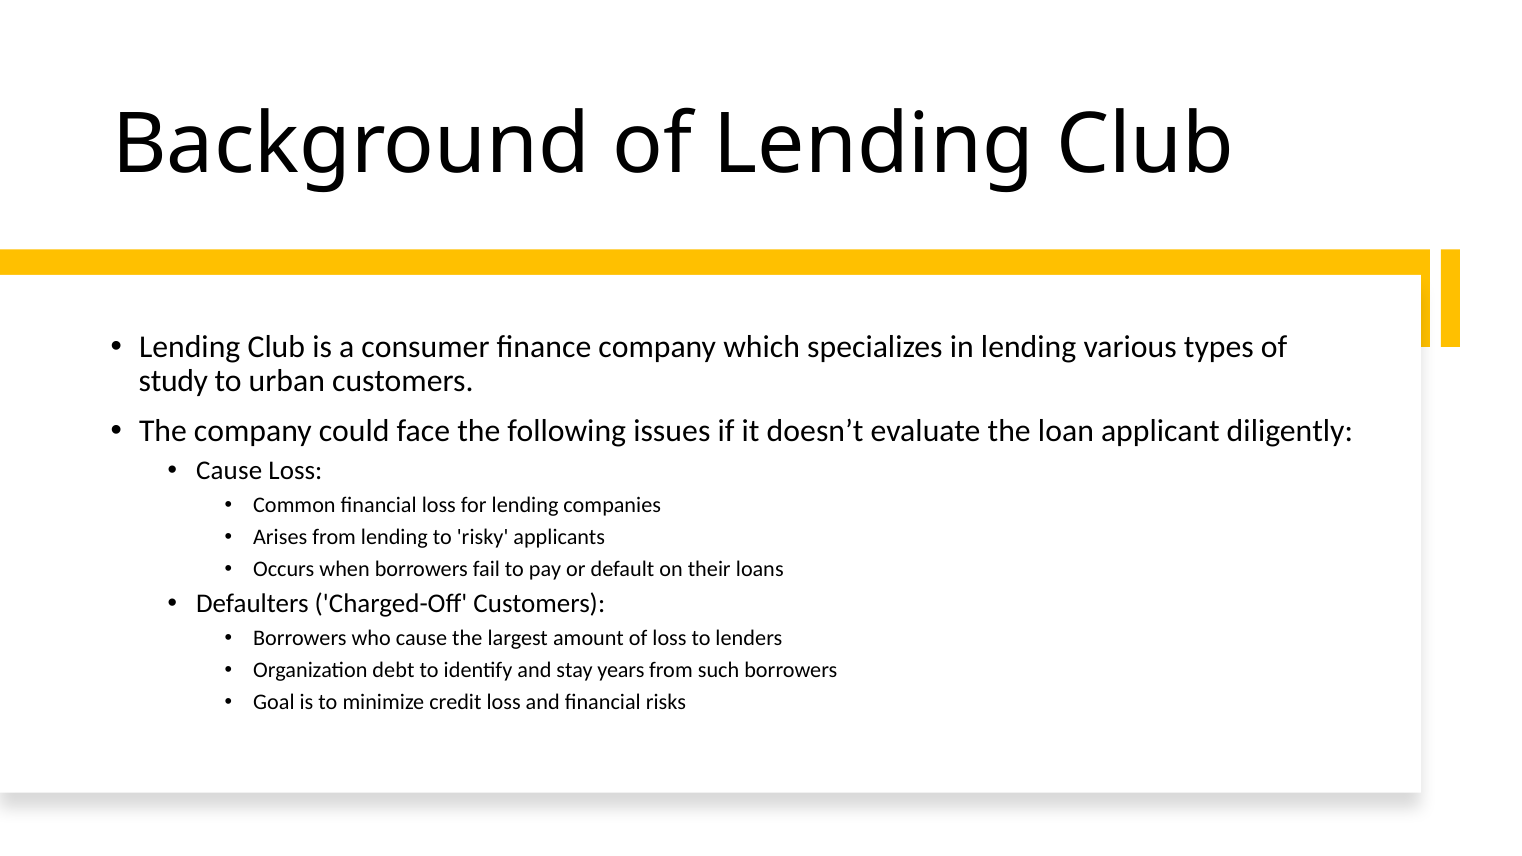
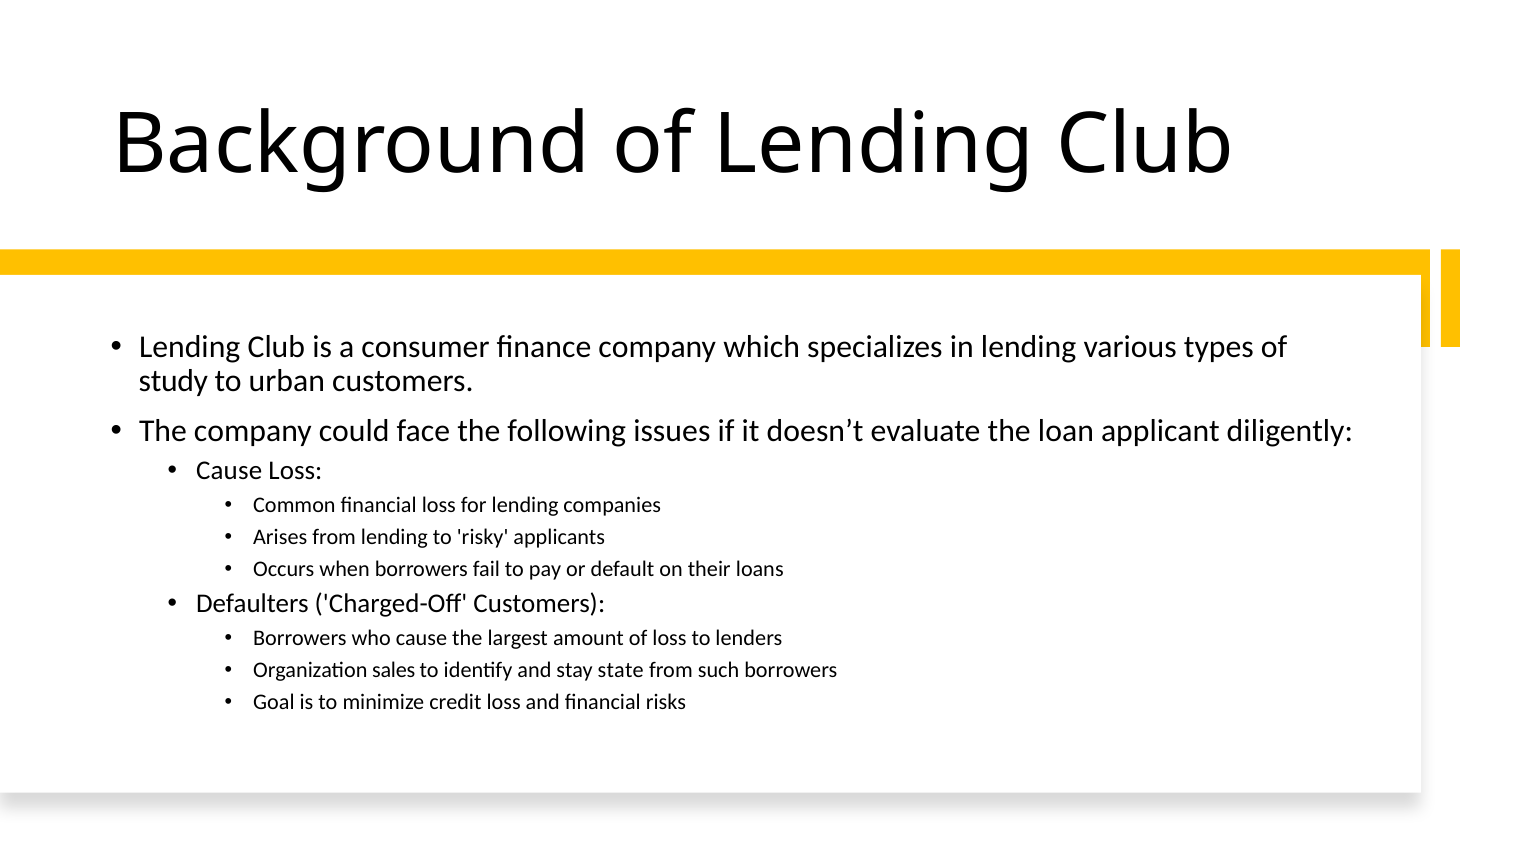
debt: debt -> sales
years: years -> state
